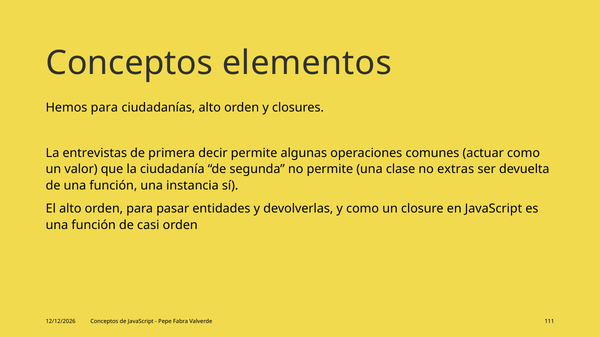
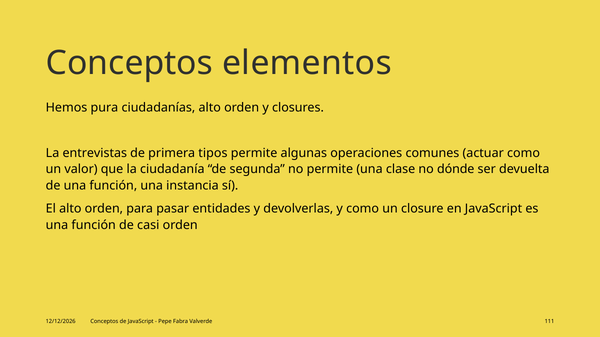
Hemos para: para -> pura
decir: decir -> tipos
extras: extras -> dónde
